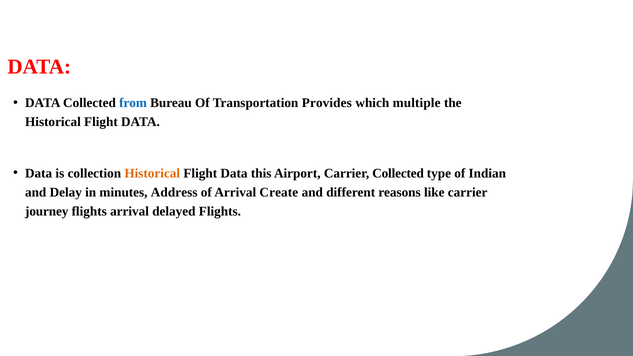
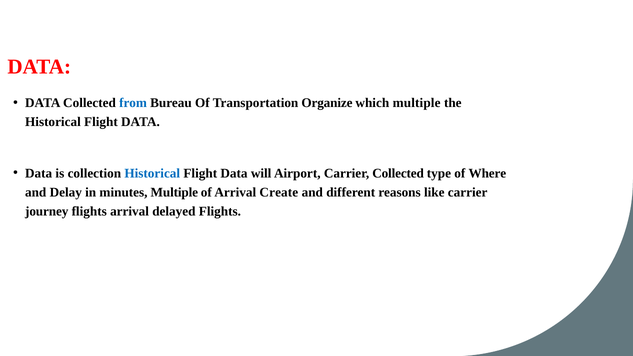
Provides: Provides -> Organize
Historical at (152, 173) colour: orange -> blue
this: this -> will
Indian: Indian -> Where
minutes Address: Address -> Multiple
